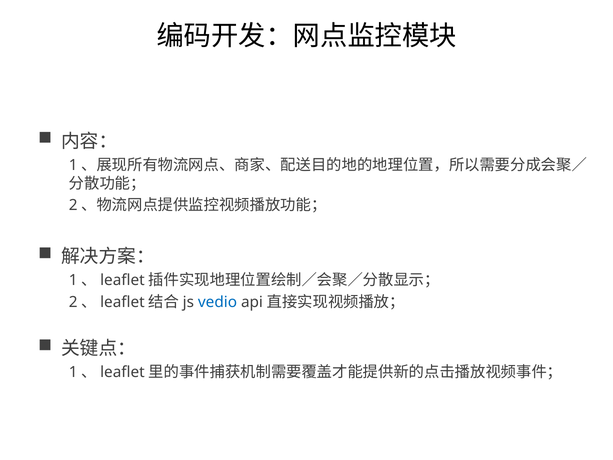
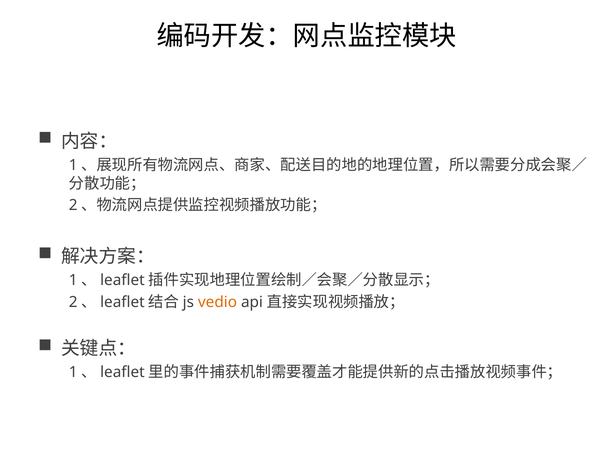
vedio colour: blue -> orange
